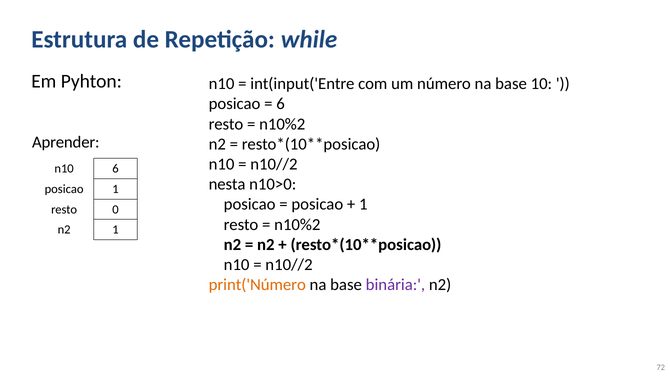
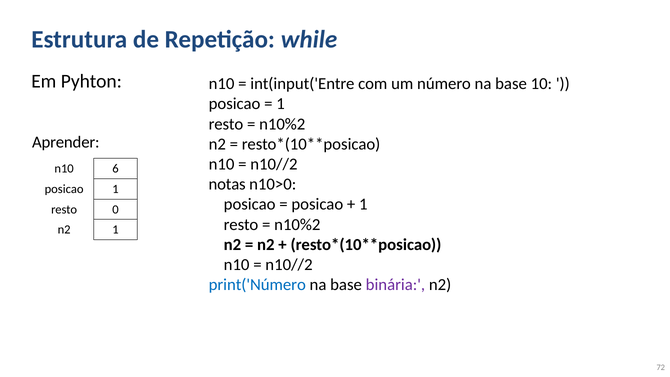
6 at (281, 104): 6 -> 1
nesta: nesta -> notas
print('Número colour: orange -> blue
